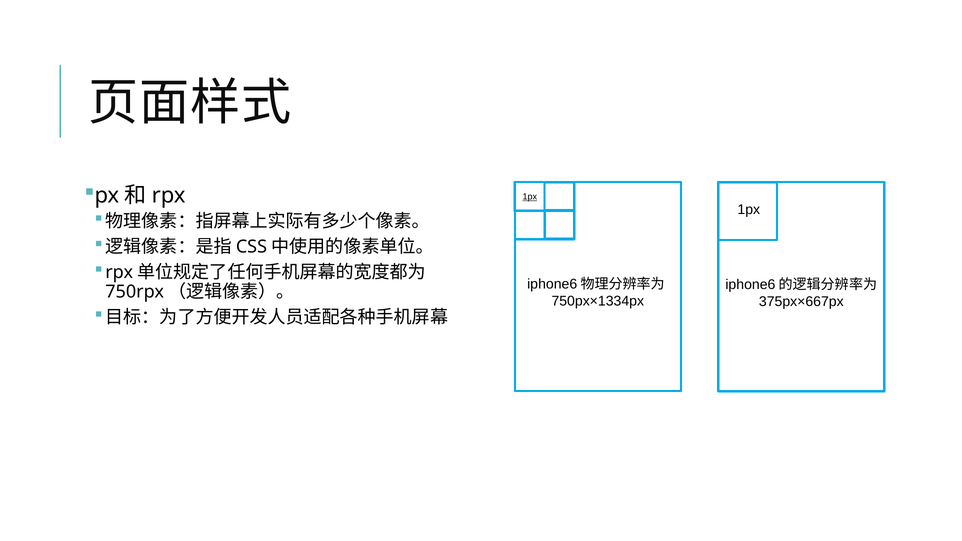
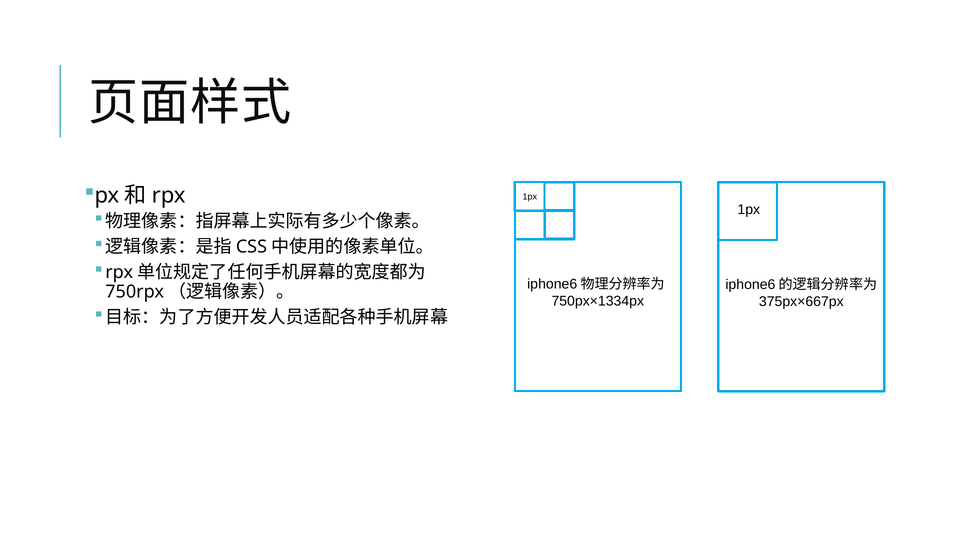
1px at (530, 197) underline: present -> none
